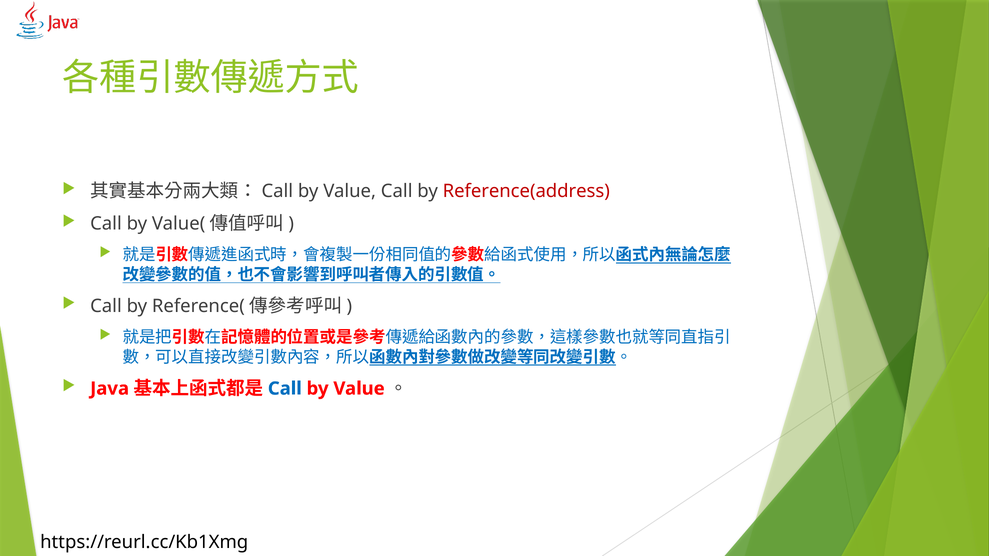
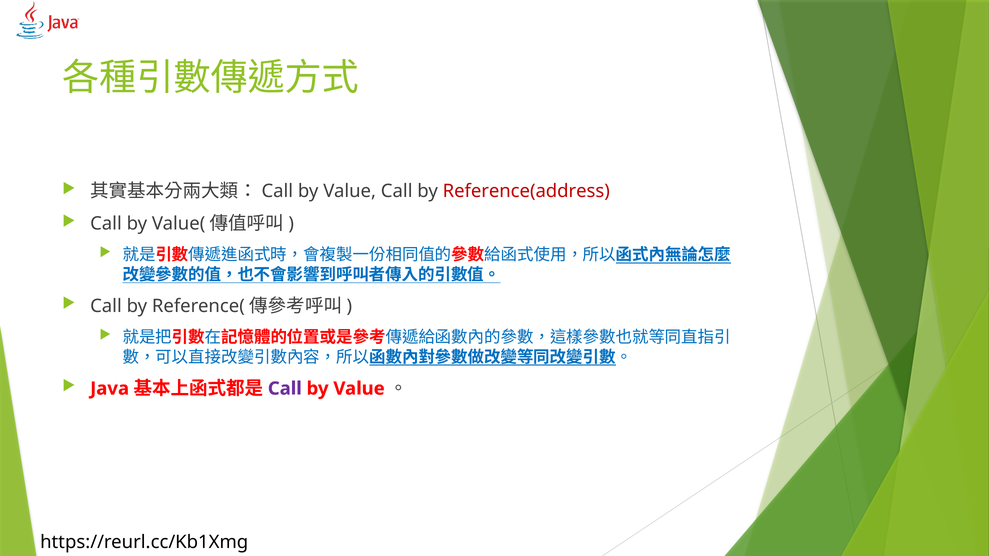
Call at (285, 389) colour: blue -> purple
